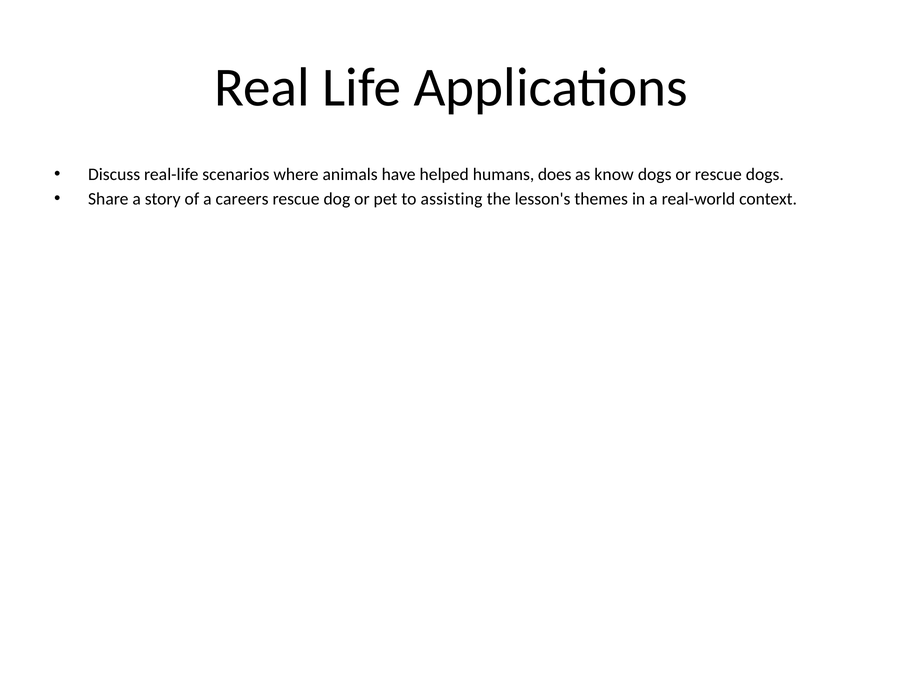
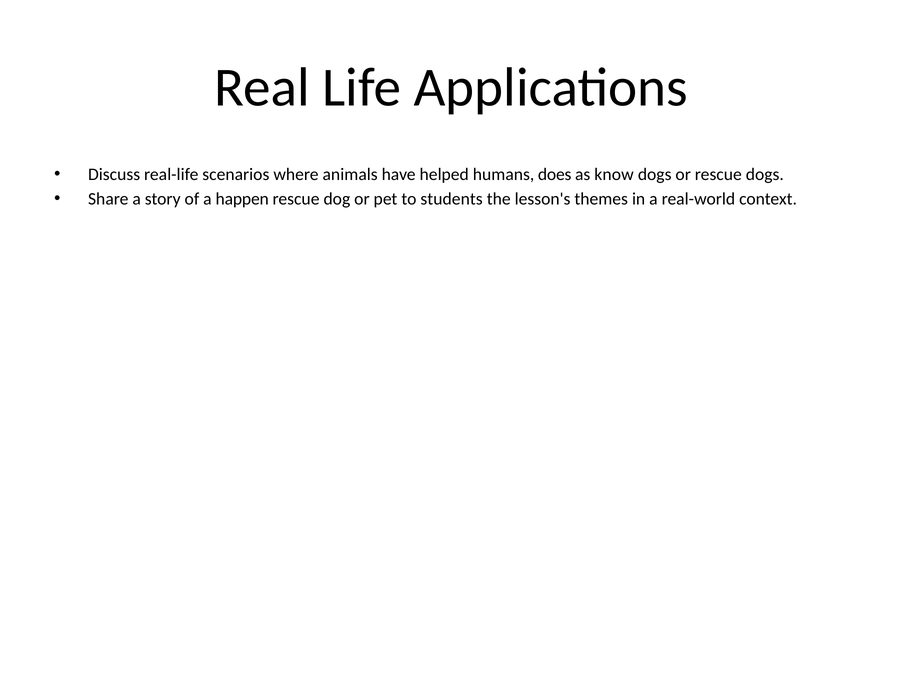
careers: careers -> happen
assisting: assisting -> students
